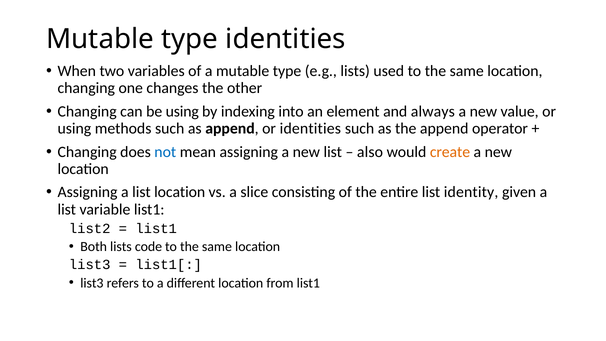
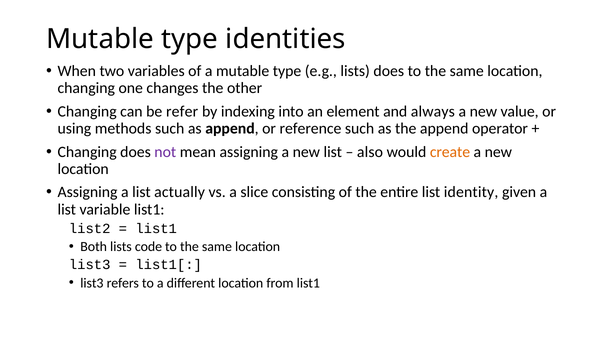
lists used: used -> does
be using: using -> refer
or identities: identities -> reference
not colour: blue -> purple
list location: location -> actually
